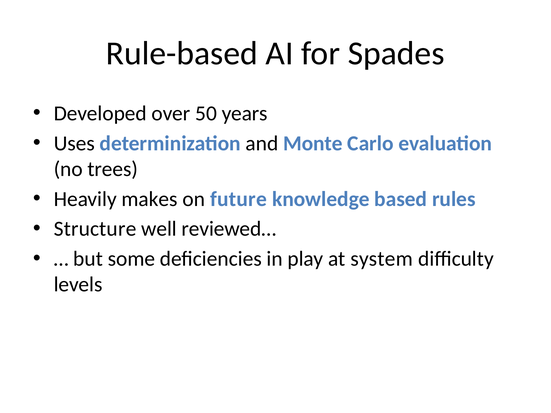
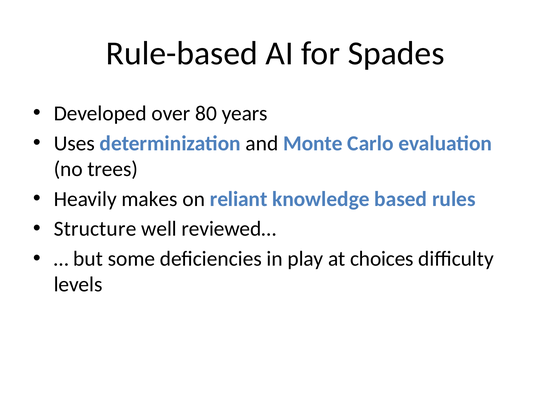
50: 50 -> 80
future: future -> reliant
system: system -> choices
